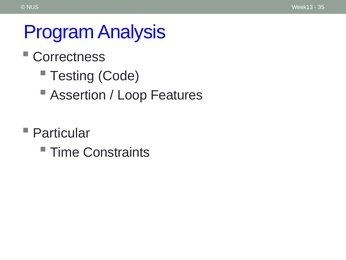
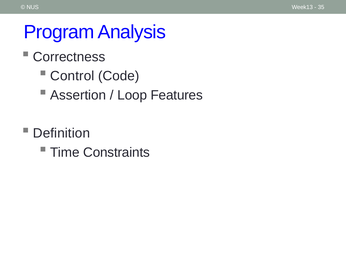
Testing: Testing -> Control
Particular: Particular -> Definition
